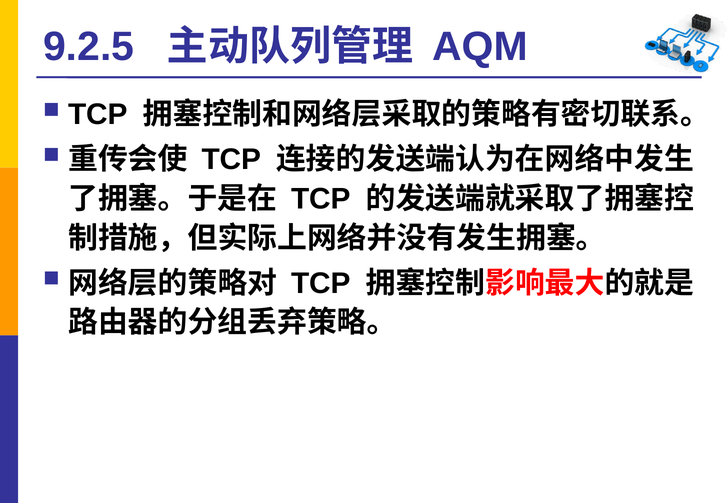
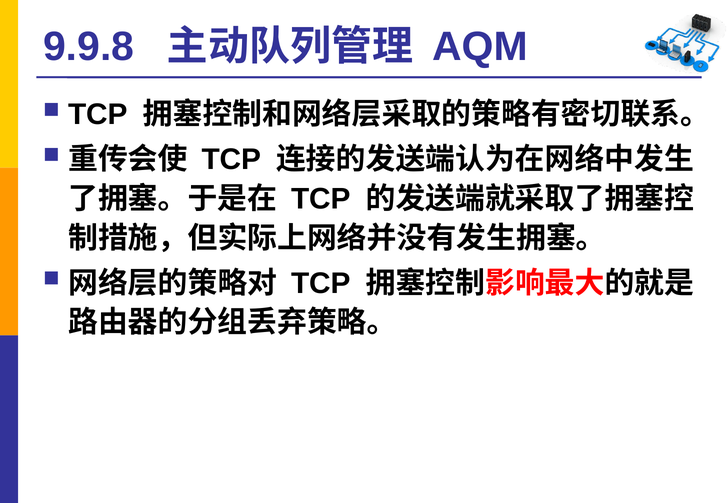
9.2.5: 9.2.5 -> 9.9.8
